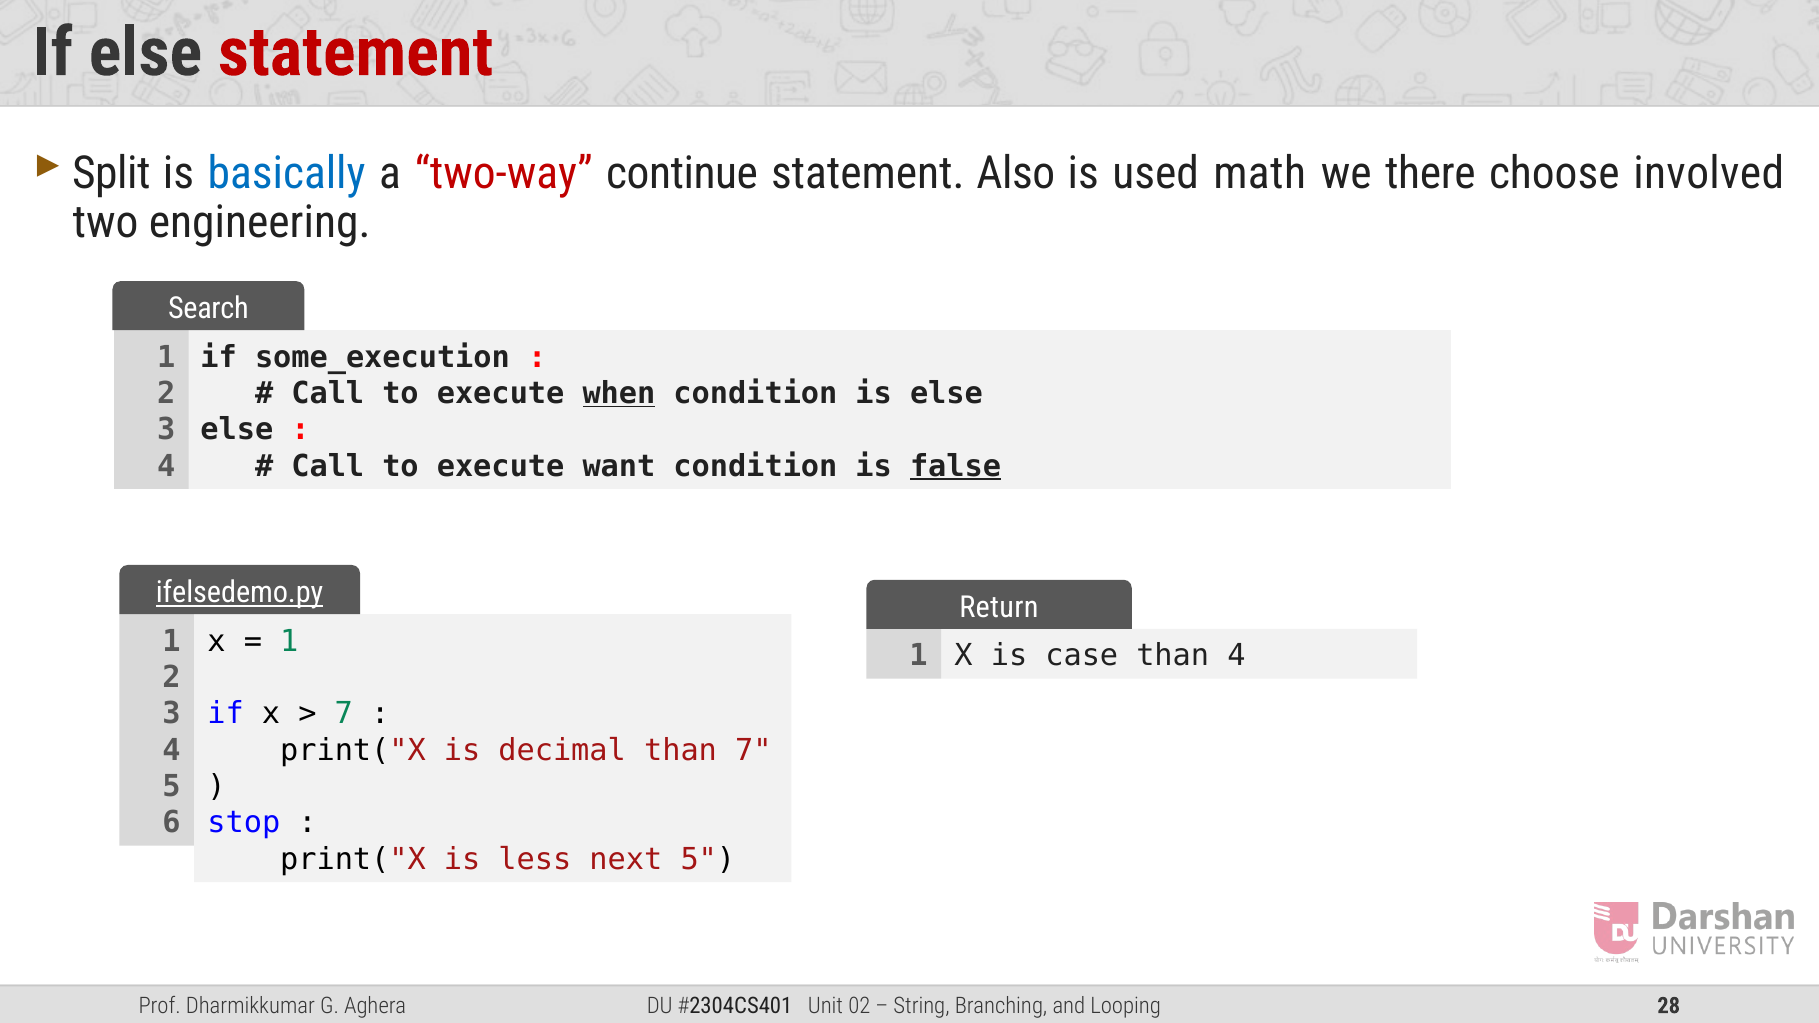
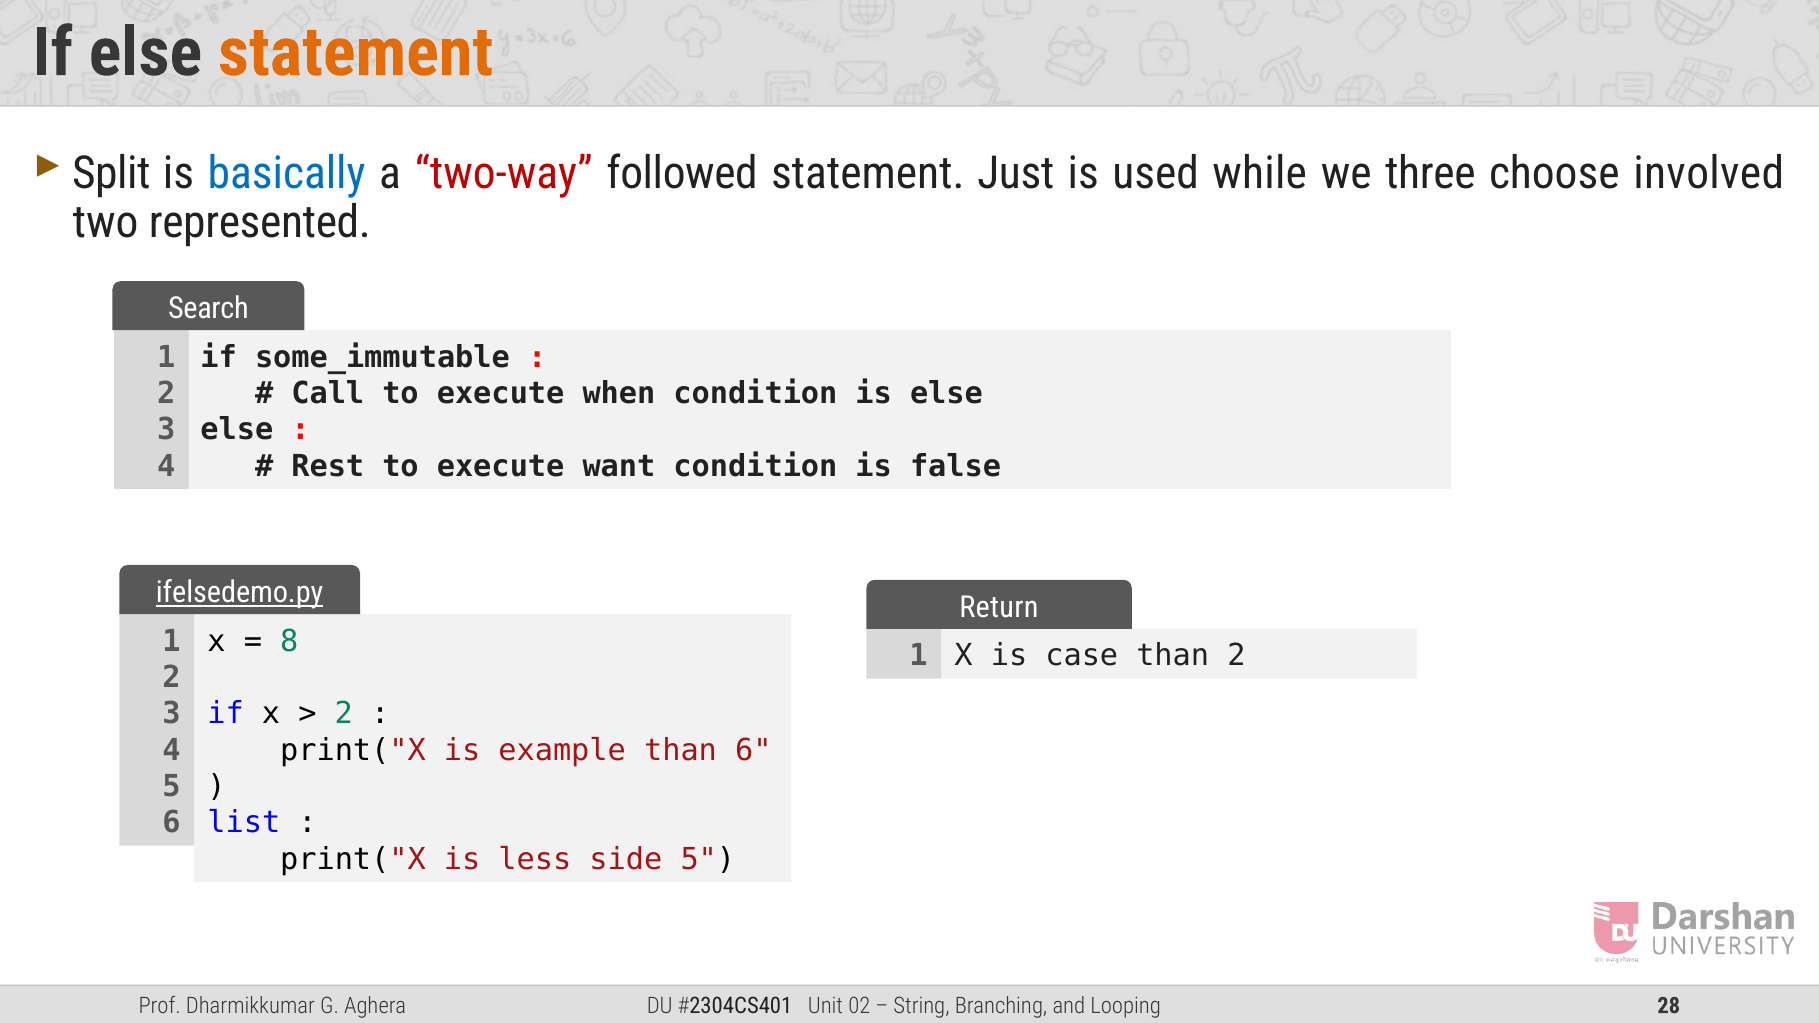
statement at (356, 53) colour: red -> orange
continue: continue -> followed
Also: Also -> Just
math: math -> while
there: there -> three
engineering: engineering -> represented
some_execution: some_execution -> some_immutable
when underline: present -> none
Call at (328, 466): Call -> Rest
false underline: present -> none
1 at (289, 641): 1 -> 8
than 4: 4 -> 2
7 at (344, 714): 7 -> 2
decimal: decimal -> example
than 7: 7 -> 6
stop: stop -> list
next: next -> side
